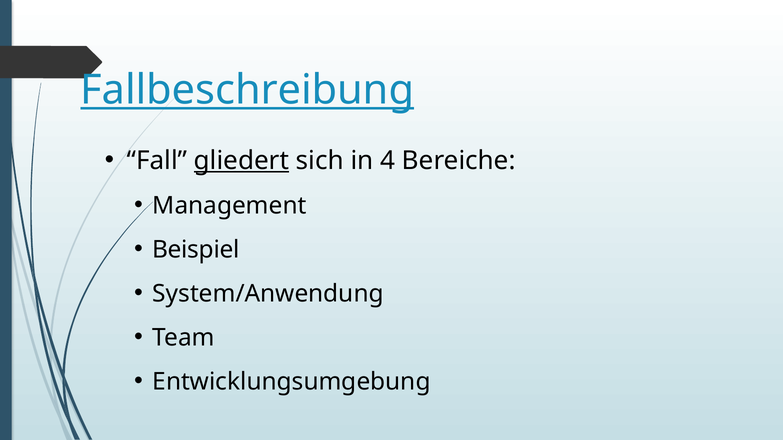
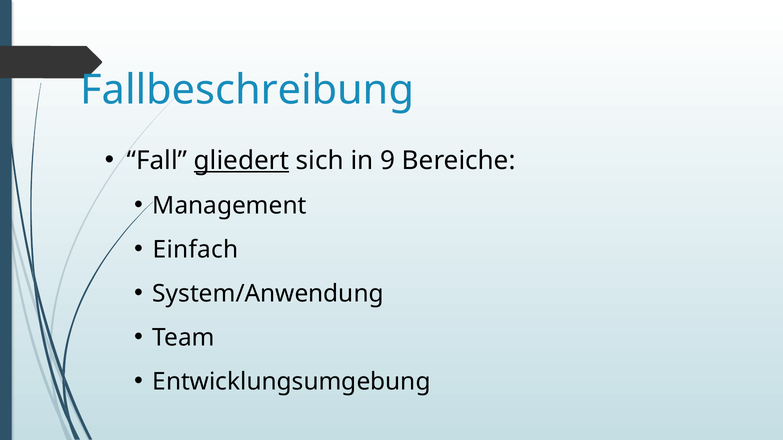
Fallbeschreibung underline: present -> none
4: 4 -> 9
Beispiel: Beispiel -> Einfach
